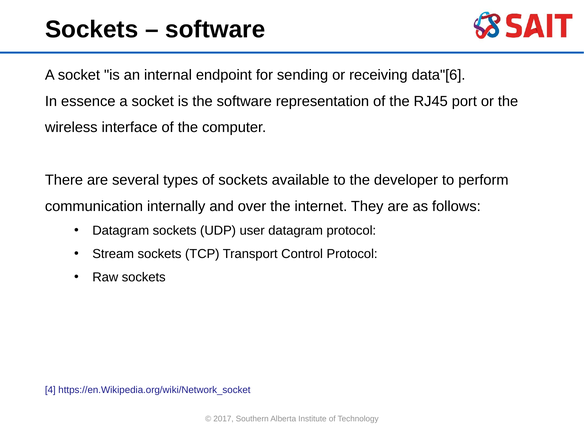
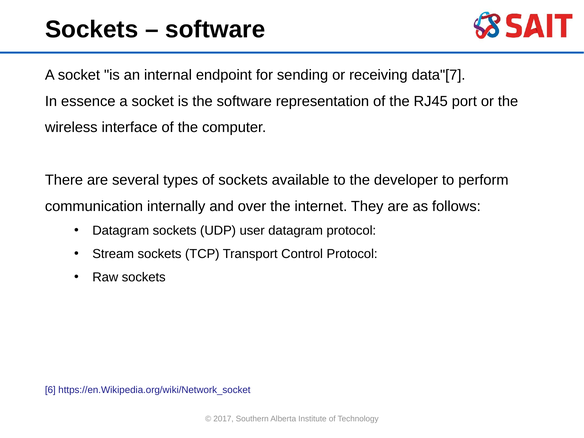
data"[6: data"[6 -> data"[7
4: 4 -> 6
